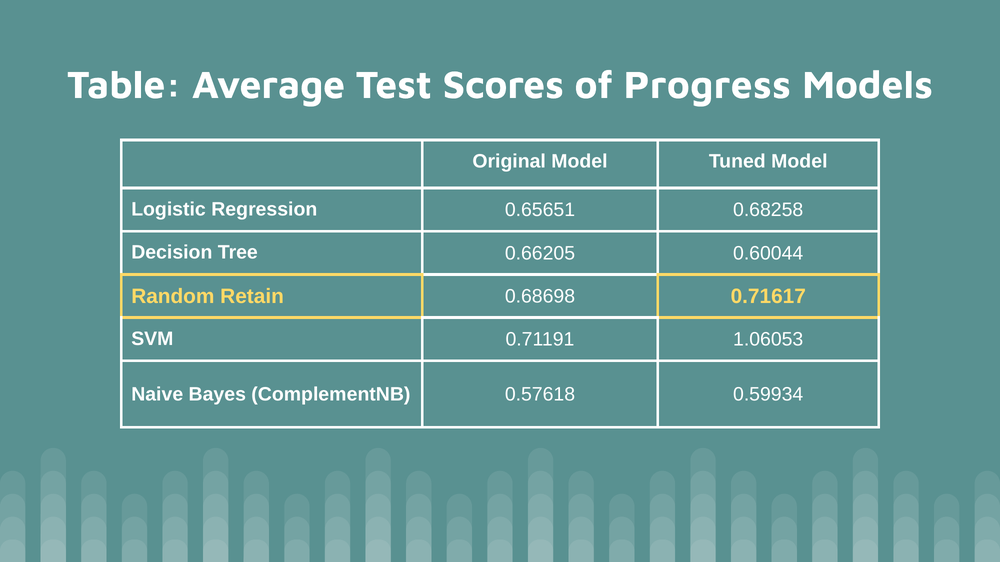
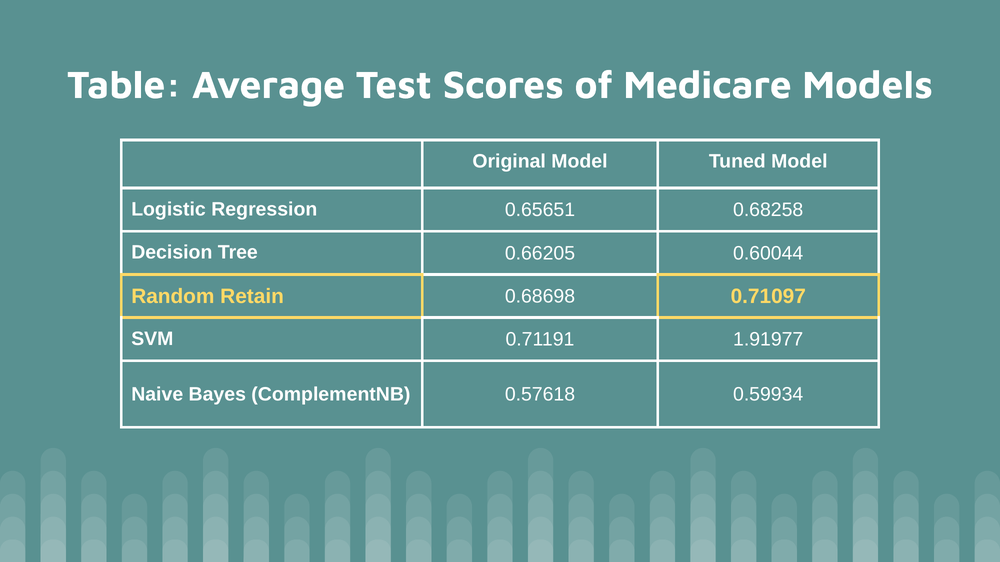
Progress: Progress -> Medicare
0.71617: 0.71617 -> 0.71097
1.06053: 1.06053 -> 1.91977
